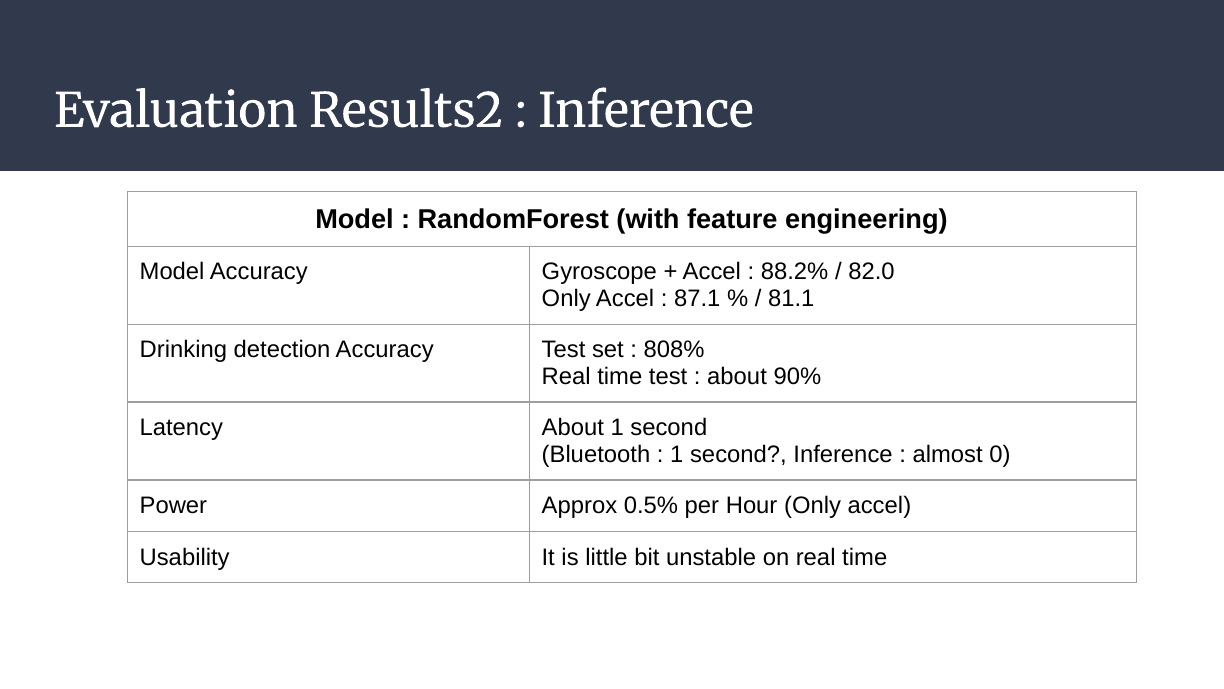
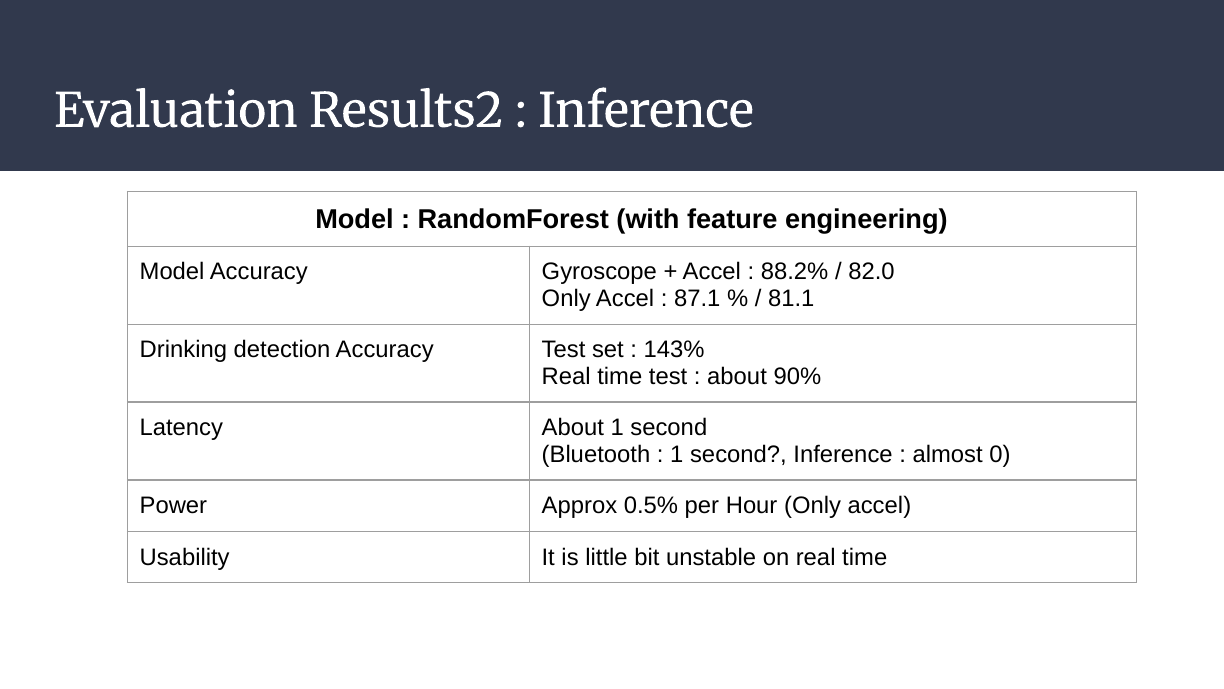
808%: 808% -> 143%
